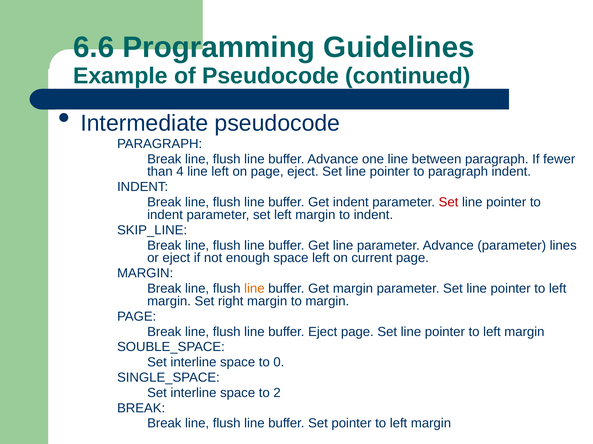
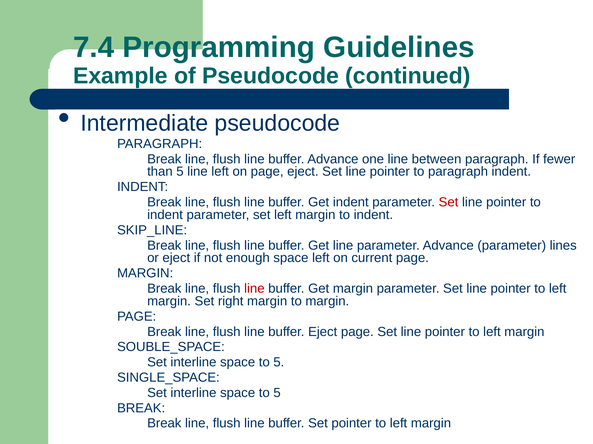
6.6: 6.6 -> 7.4
than 4: 4 -> 5
line at (254, 289) colour: orange -> red
0 at (279, 363): 0 -> 5
2 at (277, 393): 2 -> 5
